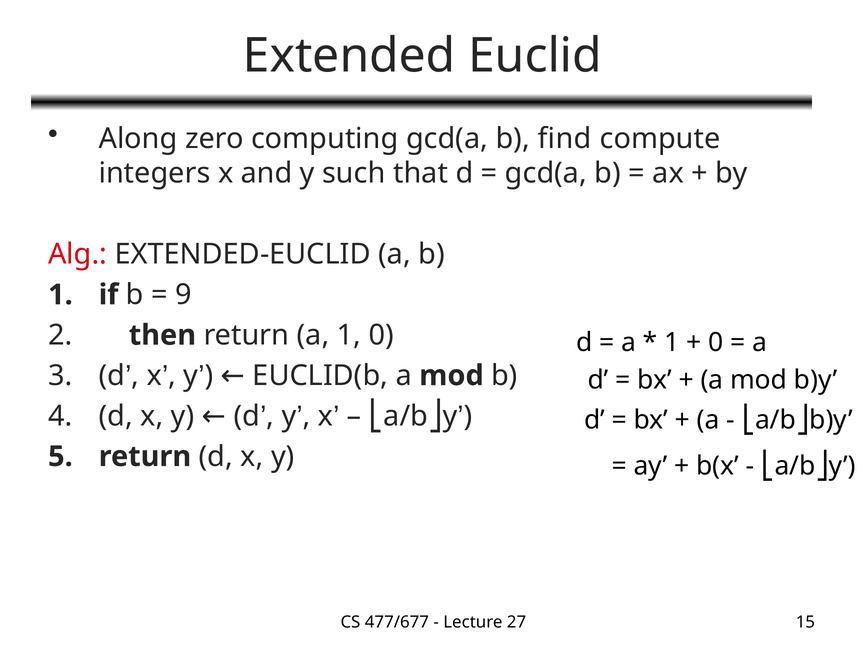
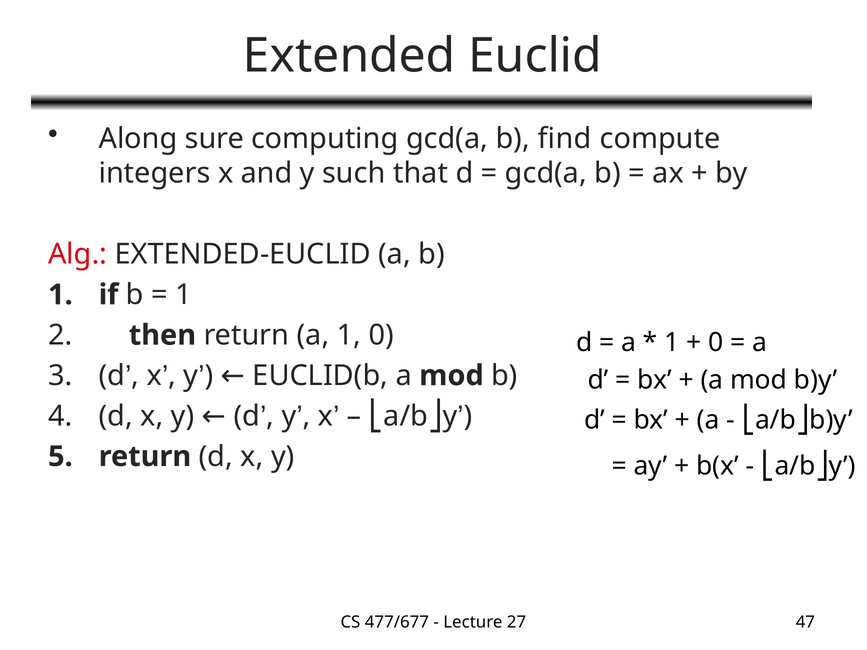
zero: zero -> sure
9 at (183, 295): 9 -> 1
15: 15 -> 47
